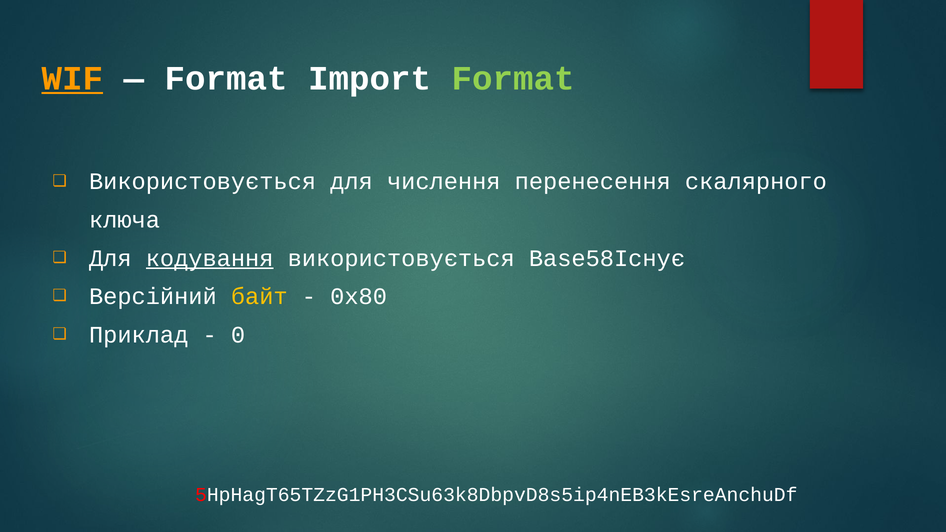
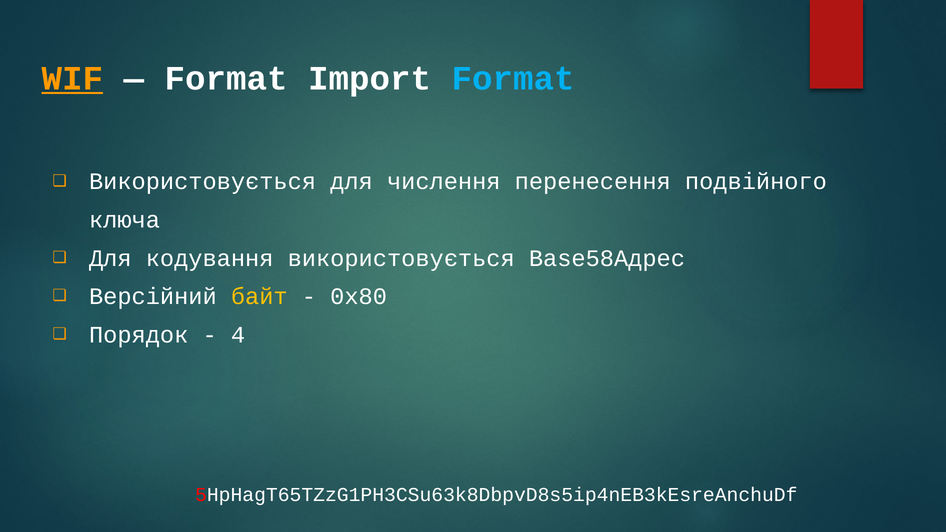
Format at (513, 78) colour: light green -> light blue
скалярного: скалярного -> подвійного
кодування underline: present -> none
Base58Існує: Base58Існує -> Base58Адрес
Приклад: Приклад -> Порядок
0: 0 -> 4
